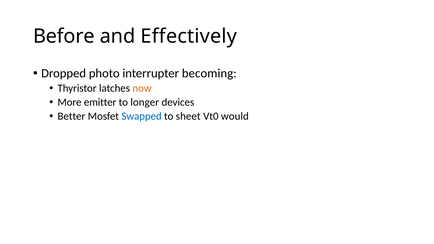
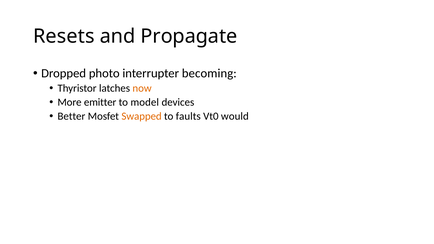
Before: Before -> Resets
Effectively: Effectively -> Propagate
longer: longer -> model
Swapped colour: blue -> orange
sheet: sheet -> faults
